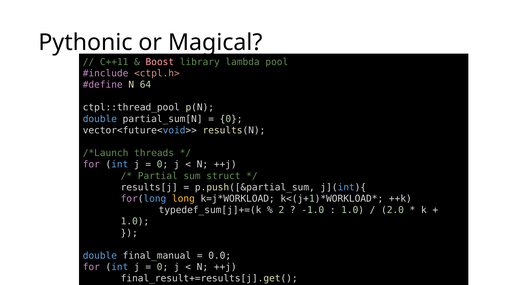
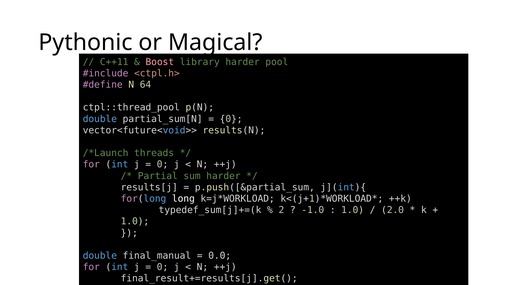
library lambda: lambda -> harder
sum struct: struct -> harder
long colour: yellow -> white
